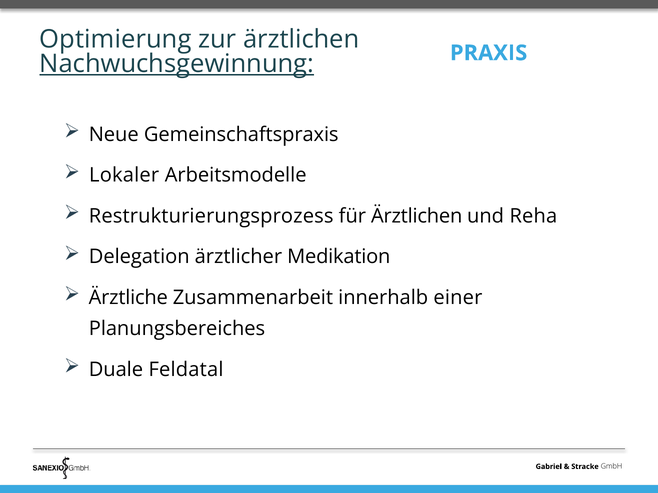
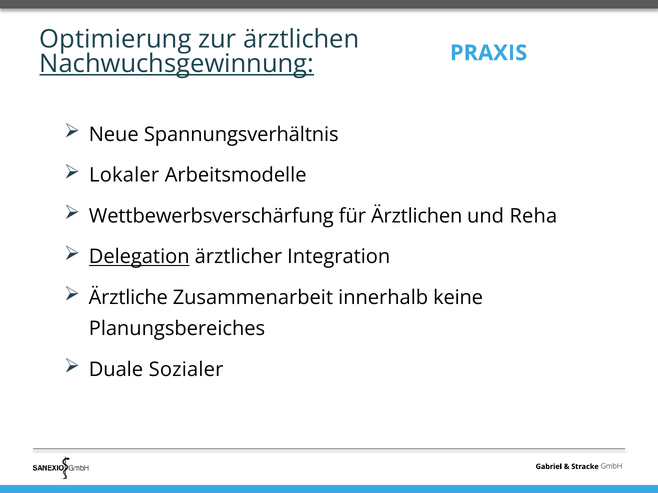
Gemeinschaftspraxis: Gemeinschaftspraxis -> Spannungsverhältnis
Restrukturierungsprozess: Restrukturierungsprozess -> Wettbewerbsverschärfung
Delegation underline: none -> present
Medikation: Medikation -> Integration
einer: einer -> keine
Feldatal: Feldatal -> Sozialer
